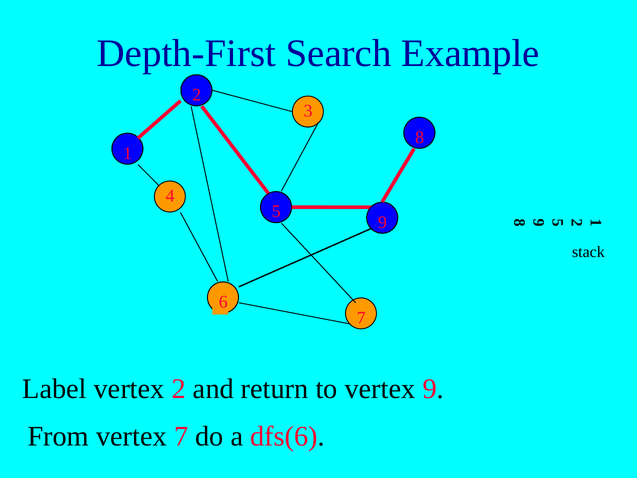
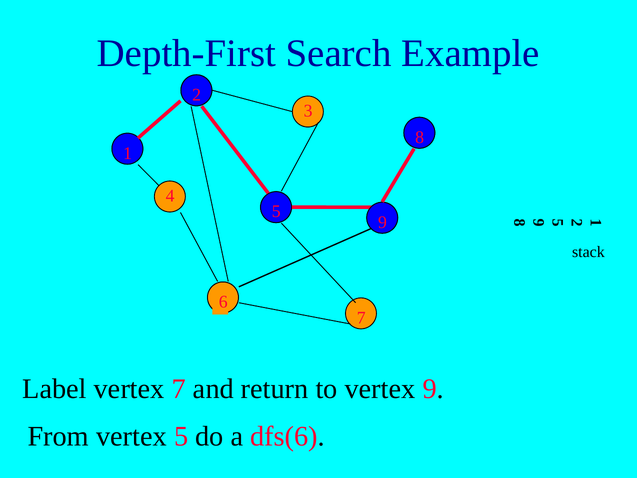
vertex 2: 2 -> 7
vertex 7: 7 -> 5
